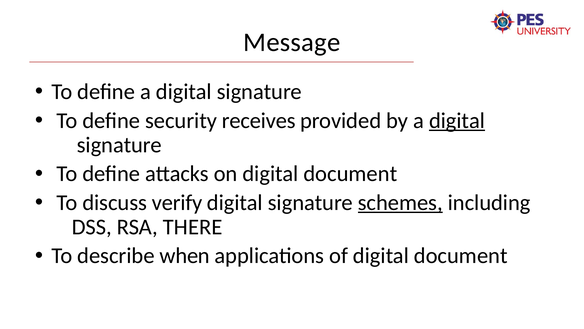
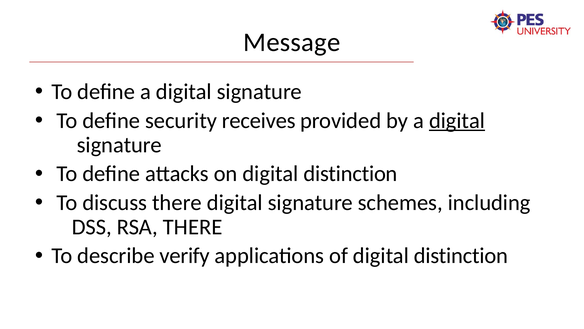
on digital document: document -> distinction
discuss verify: verify -> there
schemes underline: present -> none
when: when -> verify
of digital document: document -> distinction
